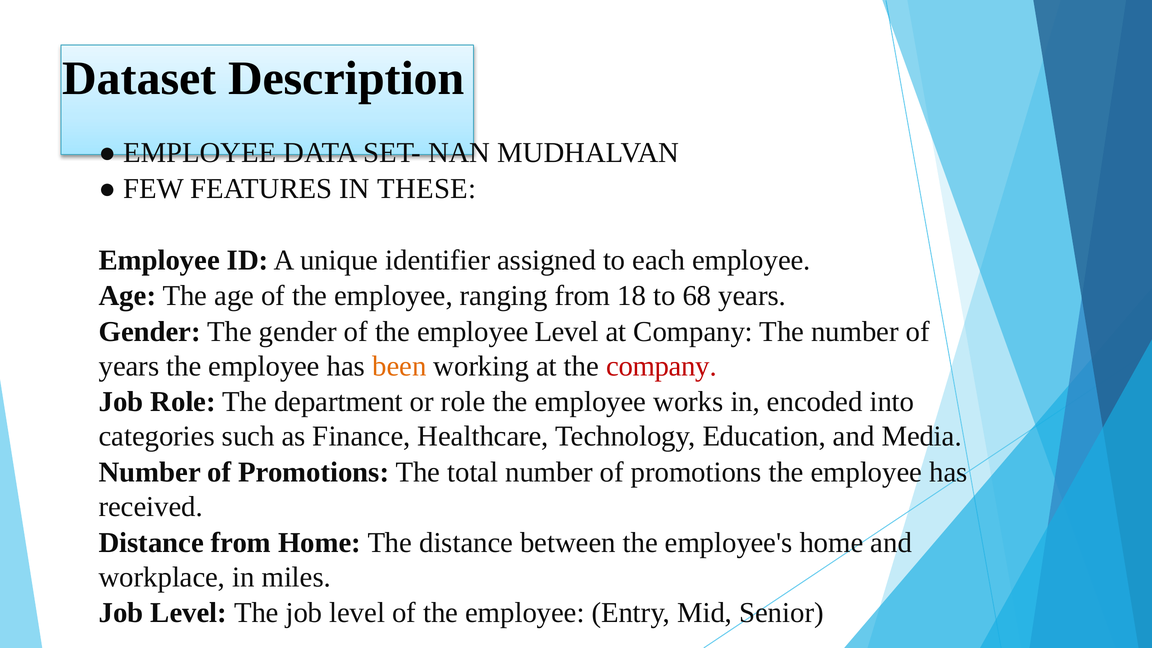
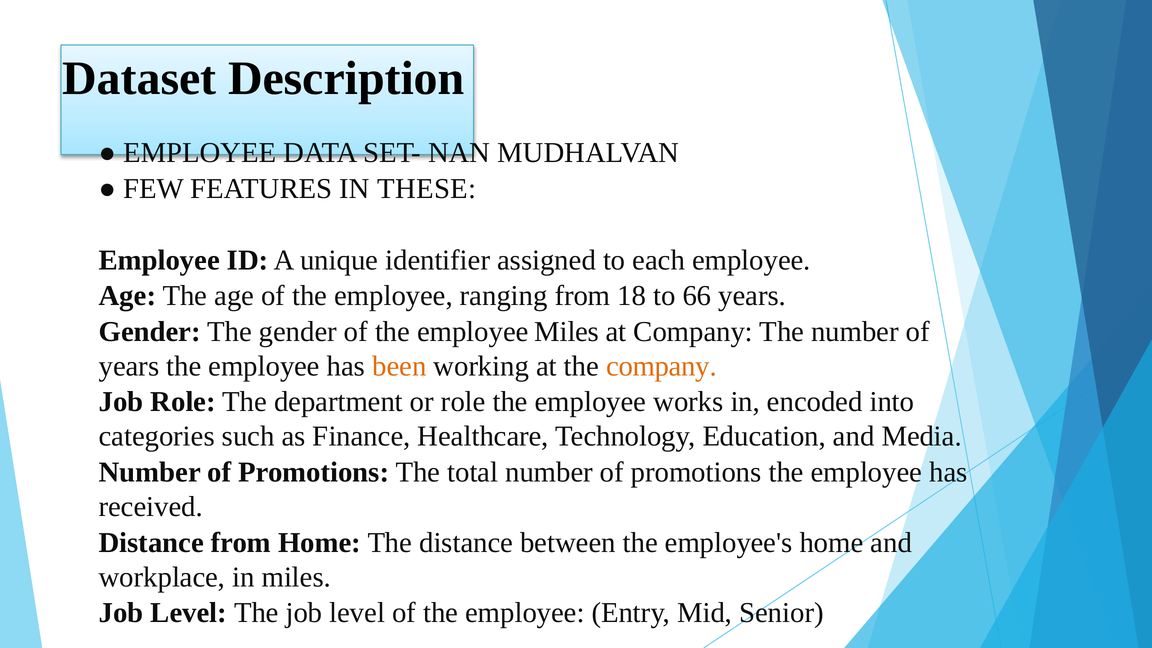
68: 68 -> 66
employee Level: Level -> Miles
company at (661, 366) colour: red -> orange
